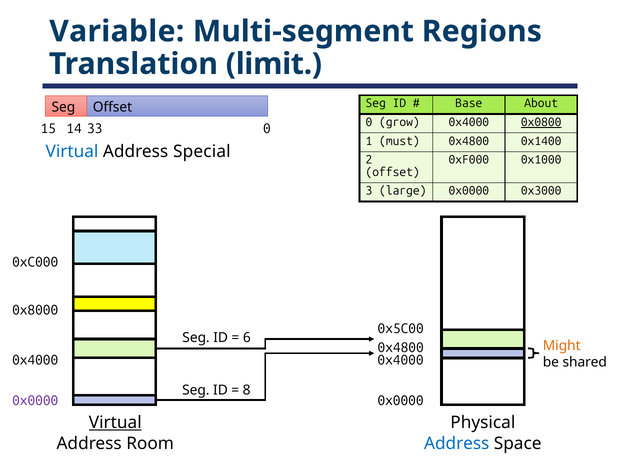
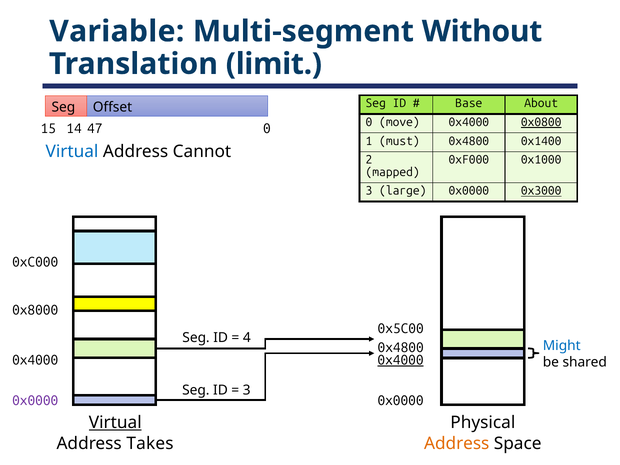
Regions: Regions -> Without
grow: grow -> move
33: 33 -> 47
Special: Special -> Cannot
offset at (393, 172): offset -> mapped
0x3000 underline: none -> present
6: 6 -> 4
Might colour: orange -> blue
0x4000 at (401, 360) underline: none -> present
8 at (247, 390): 8 -> 3
Room: Room -> Takes
Address at (457, 443) colour: blue -> orange
